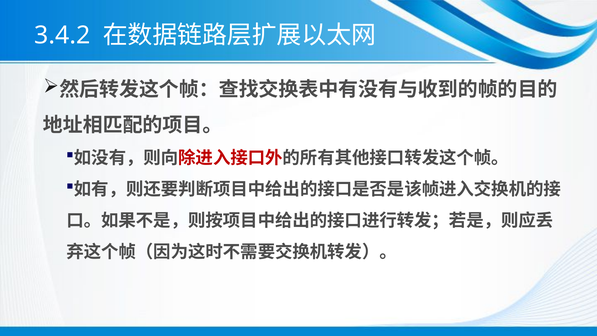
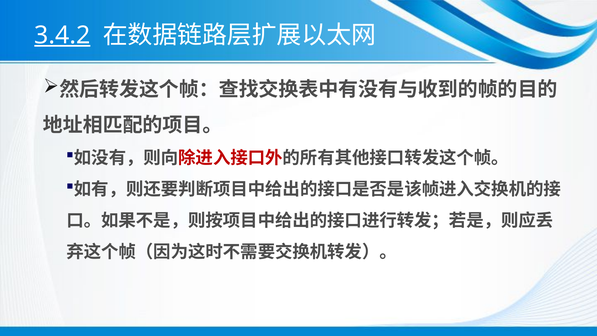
3.4.2 underline: none -> present
